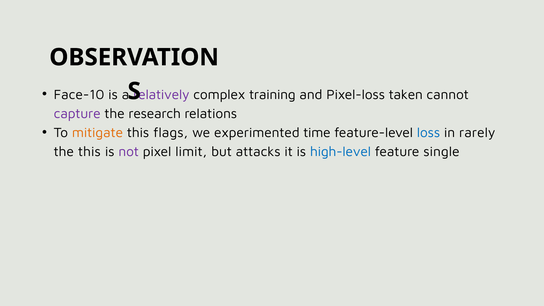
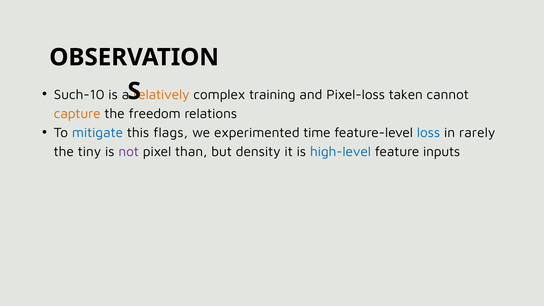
Face-10: Face-10 -> Such-10
relatively colour: purple -> orange
capture colour: purple -> orange
research: research -> freedom
mitigate colour: orange -> blue
the this: this -> tiny
limit: limit -> than
attacks: attacks -> density
single: single -> inputs
